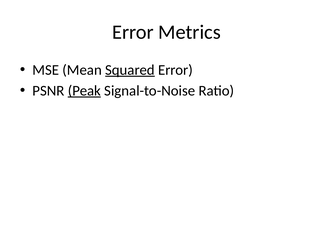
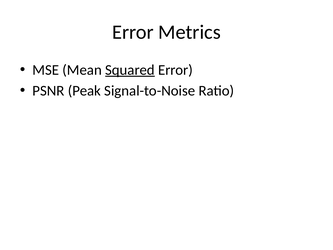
Peak underline: present -> none
